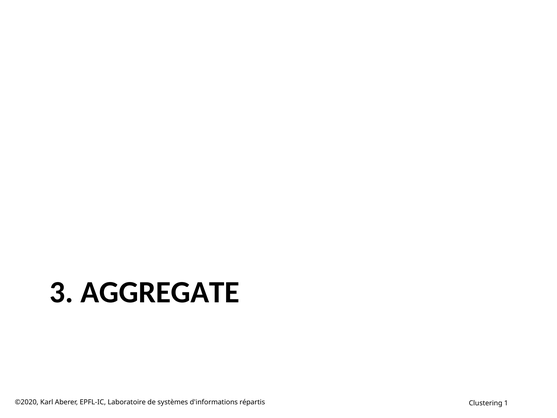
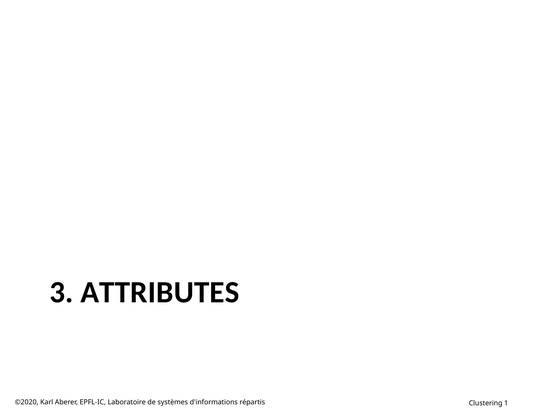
AGGREGATE: AGGREGATE -> ATTRIBUTES
